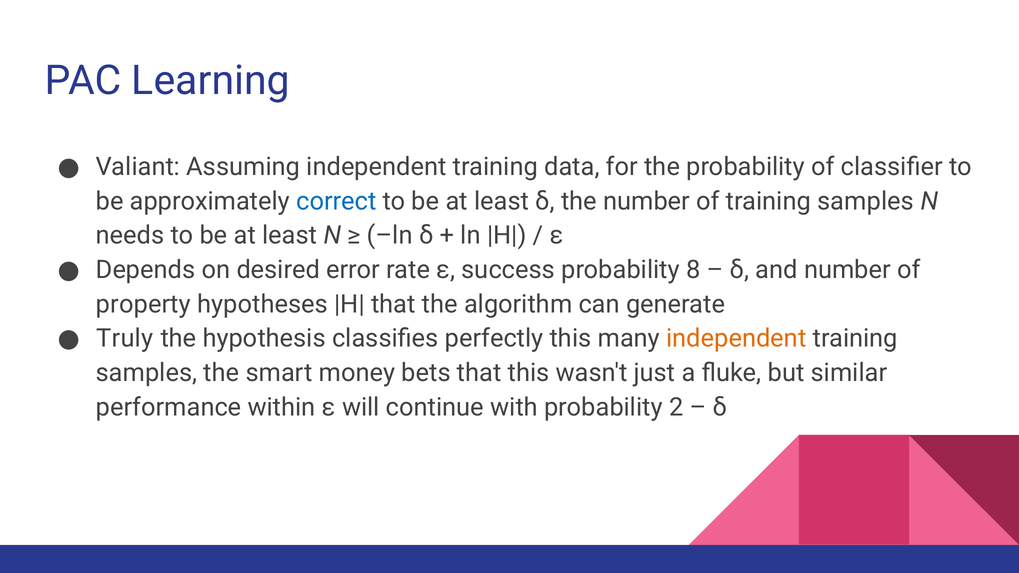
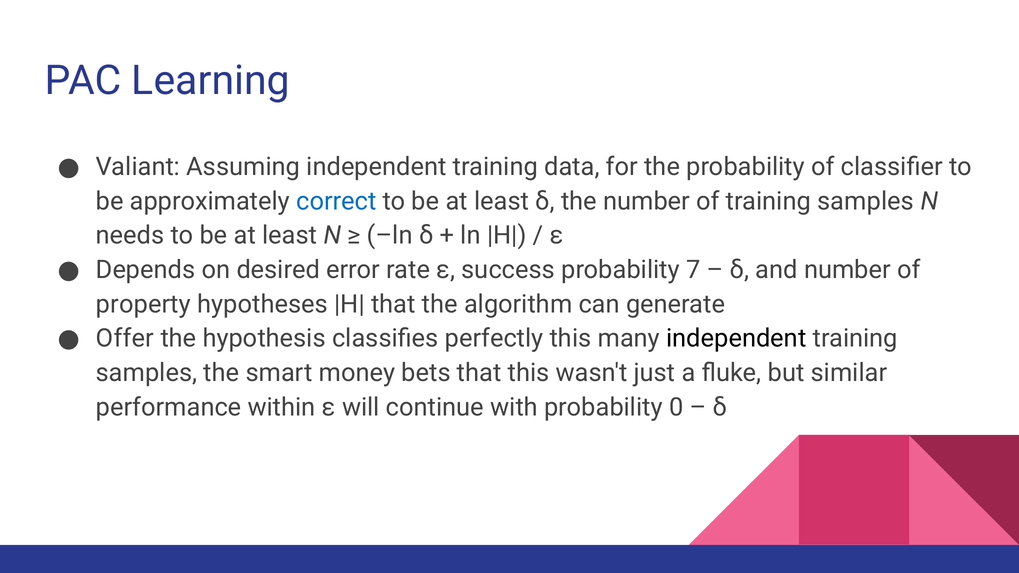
8: 8 -> 7
Truly: Truly -> Offer
independent at (736, 339) colour: orange -> black
2: 2 -> 0
